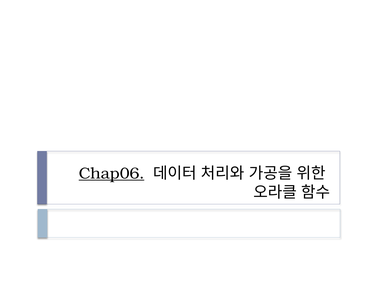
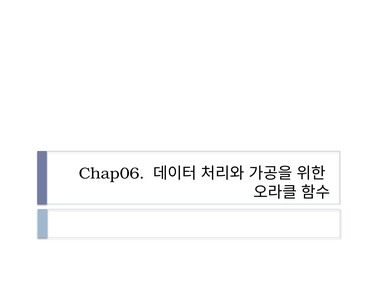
Chap06 underline: present -> none
